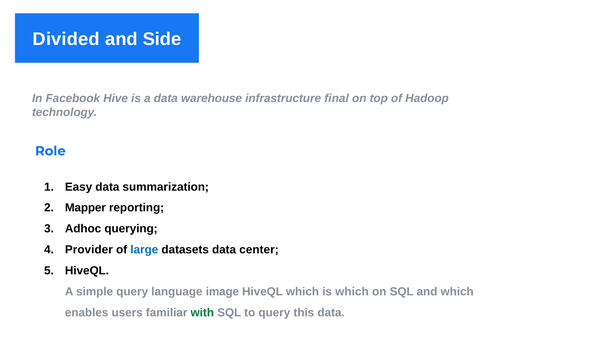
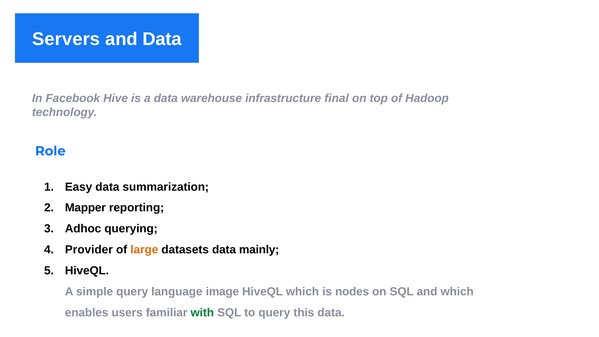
Divided: Divided -> Servers
and Side: Side -> Data
large colour: blue -> orange
center: center -> mainly
is which: which -> nodes
